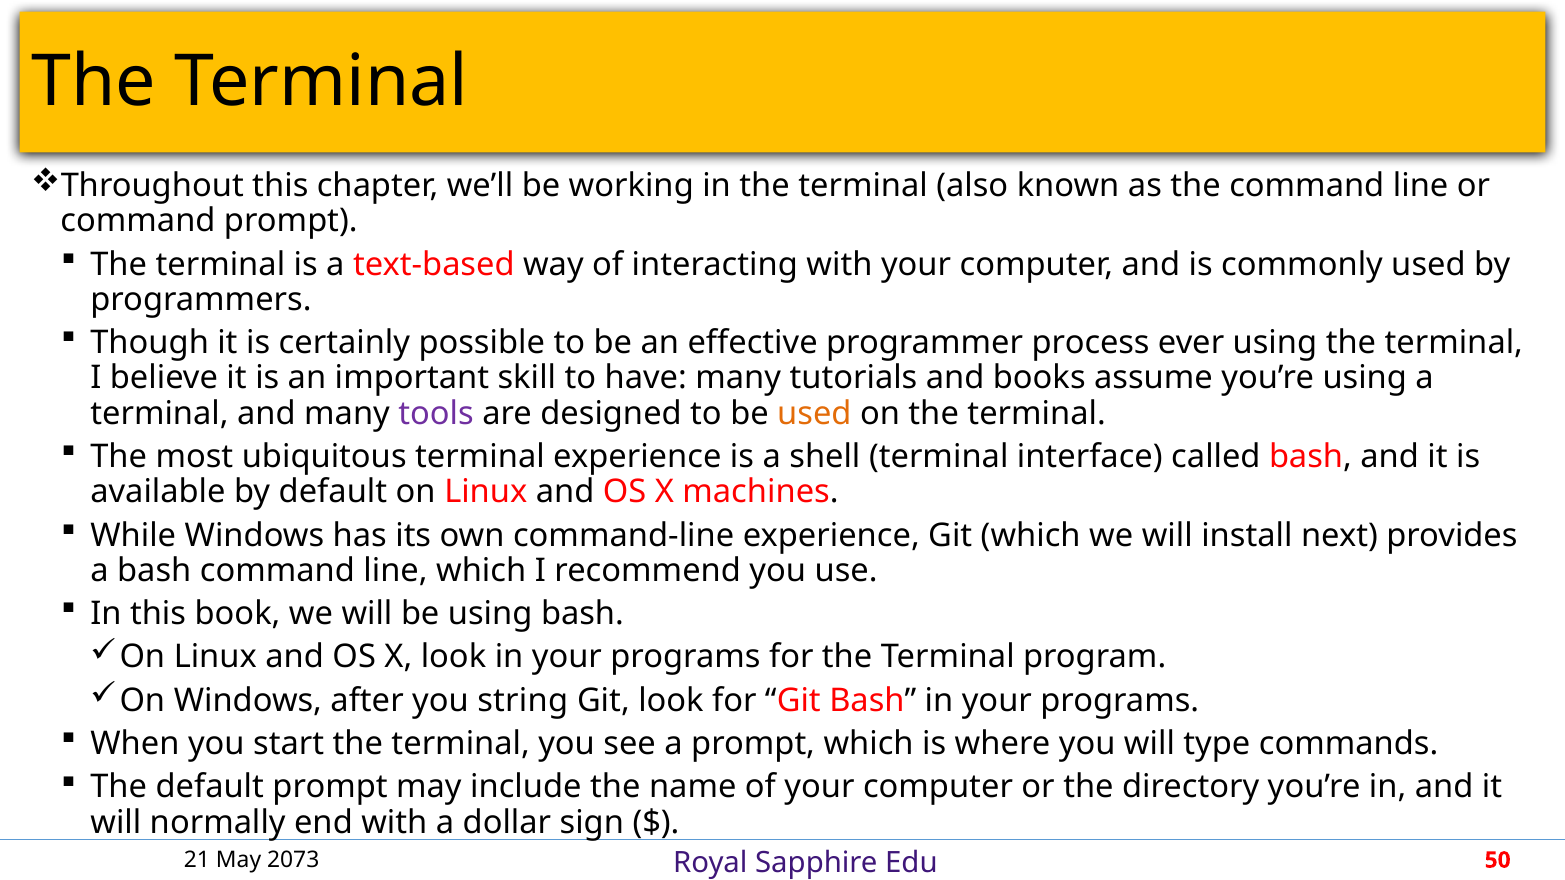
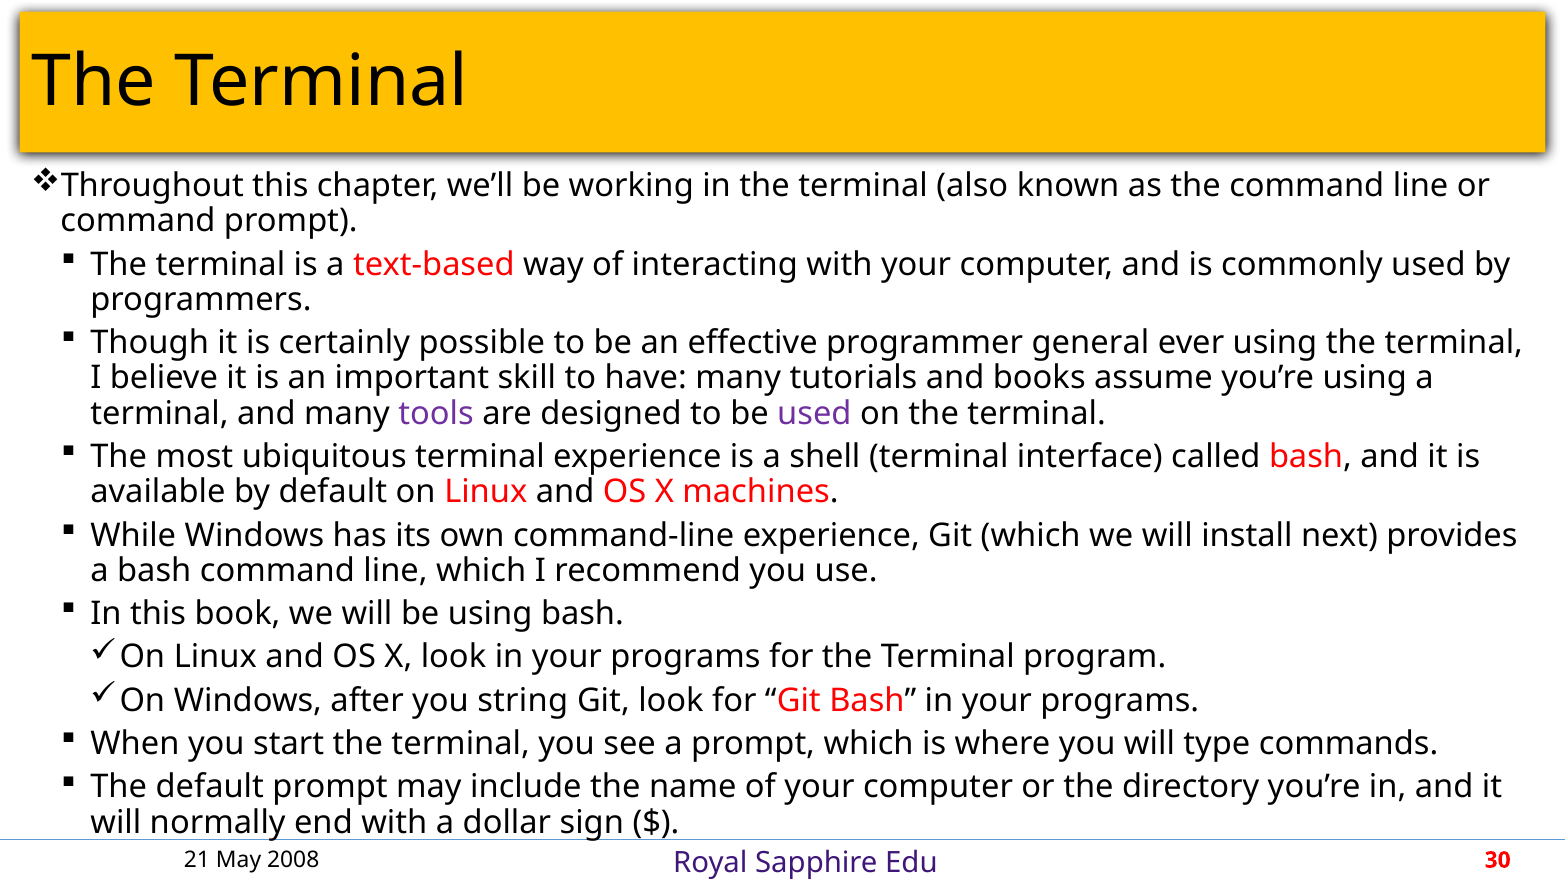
process: process -> general
used at (814, 414) colour: orange -> purple
2073: 2073 -> 2008
50: 50 -> 30
